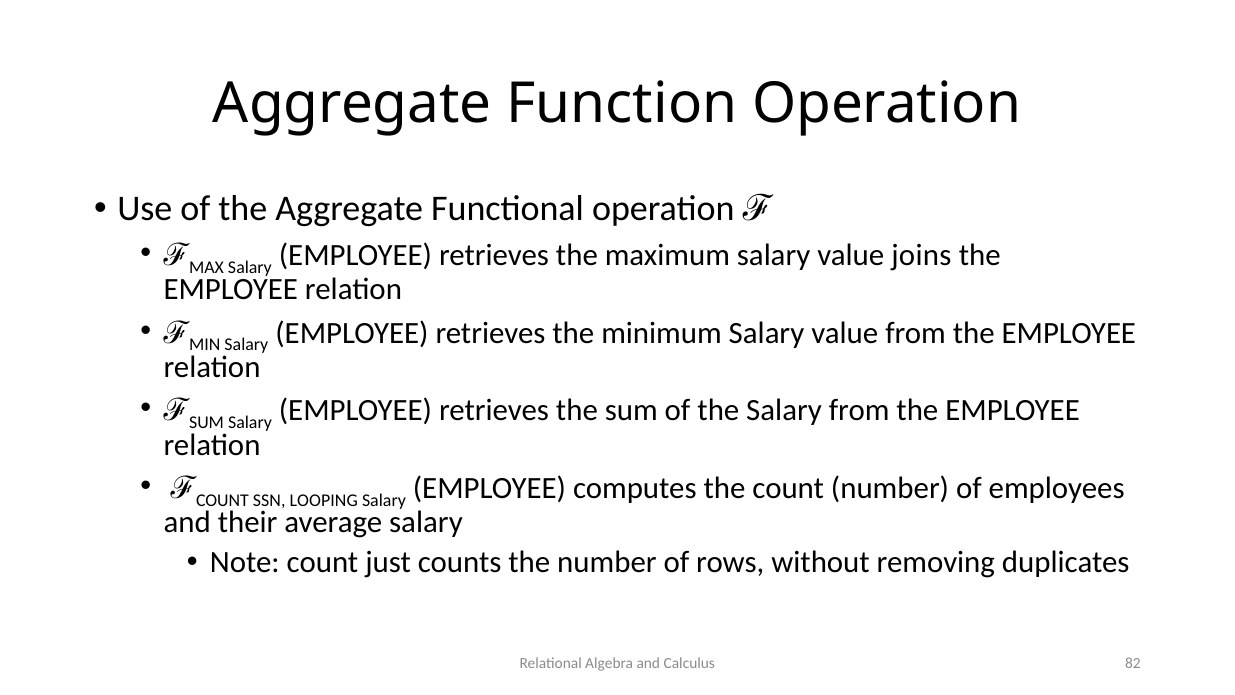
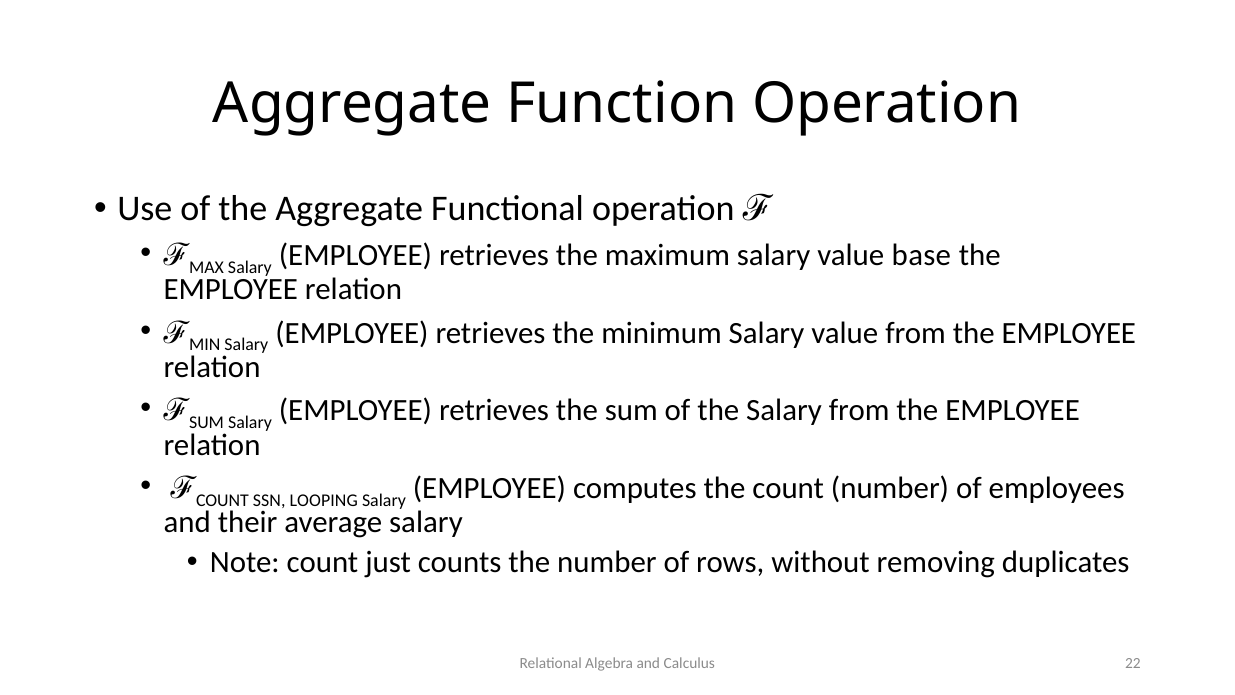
joins: joins -> base
82: 82 -> 22
